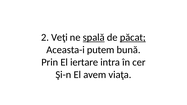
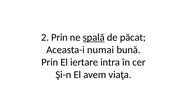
2 Veţi: Veţi -> Prin
păcat underline: present -> none
putem: putem -> numai
